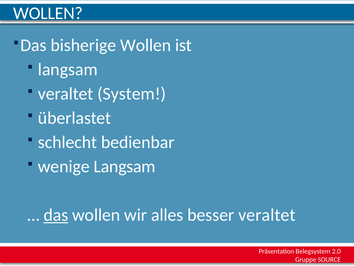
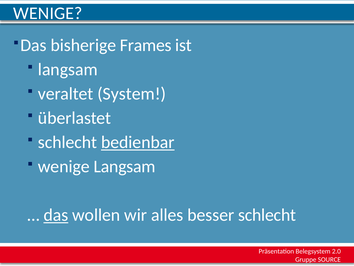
WOLLEN at (48, 13): WOLLEN -> WENIGE
bisherige Wollen: Wollen -> Frames
bedienbar underline: none -> present
besser veraltet: veraltet -> schlecht
